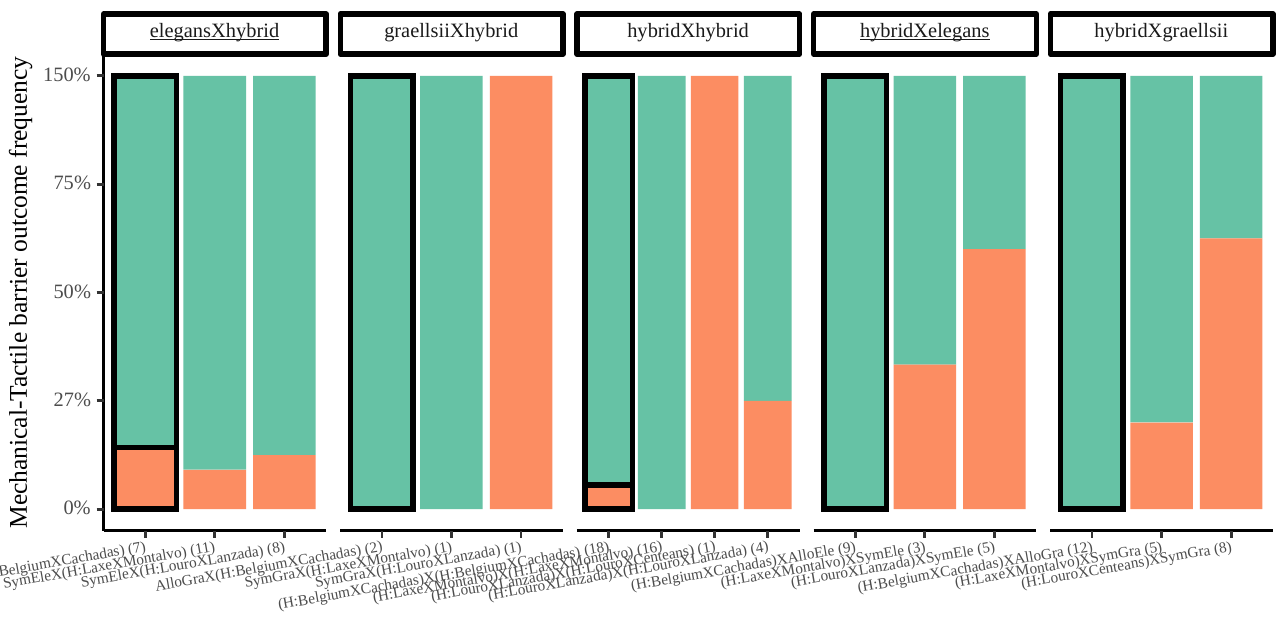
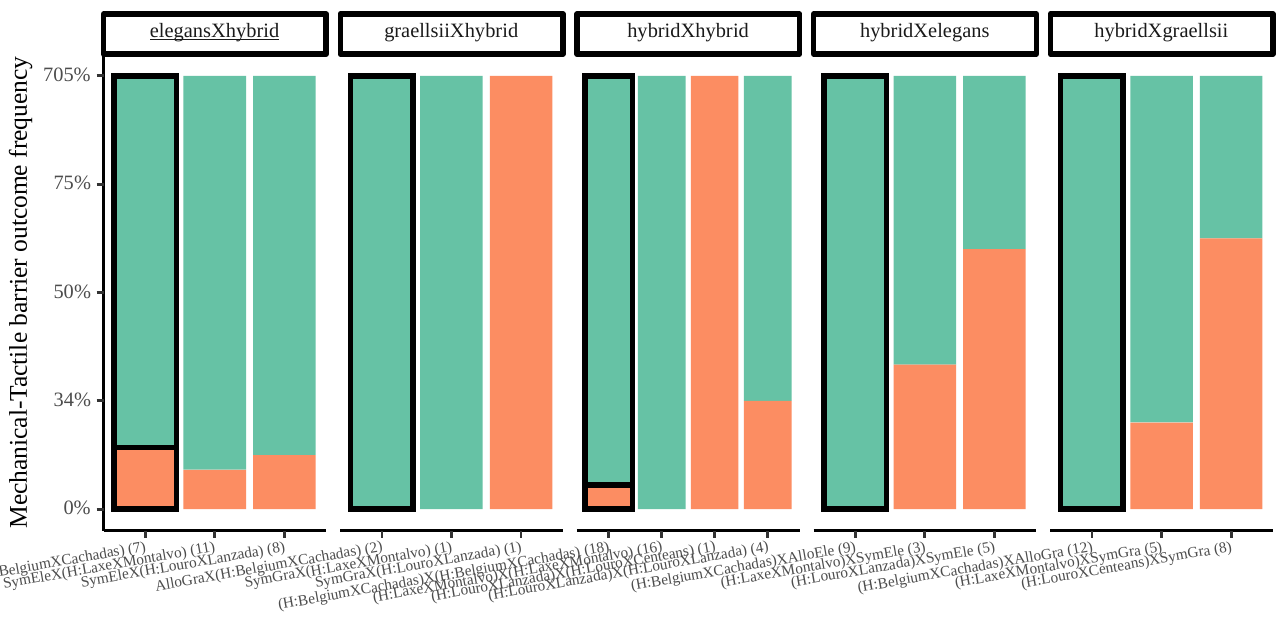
hybridXelegans underline: present -> none
150%: 150% -> 705%
27%: 27% -> 34%
